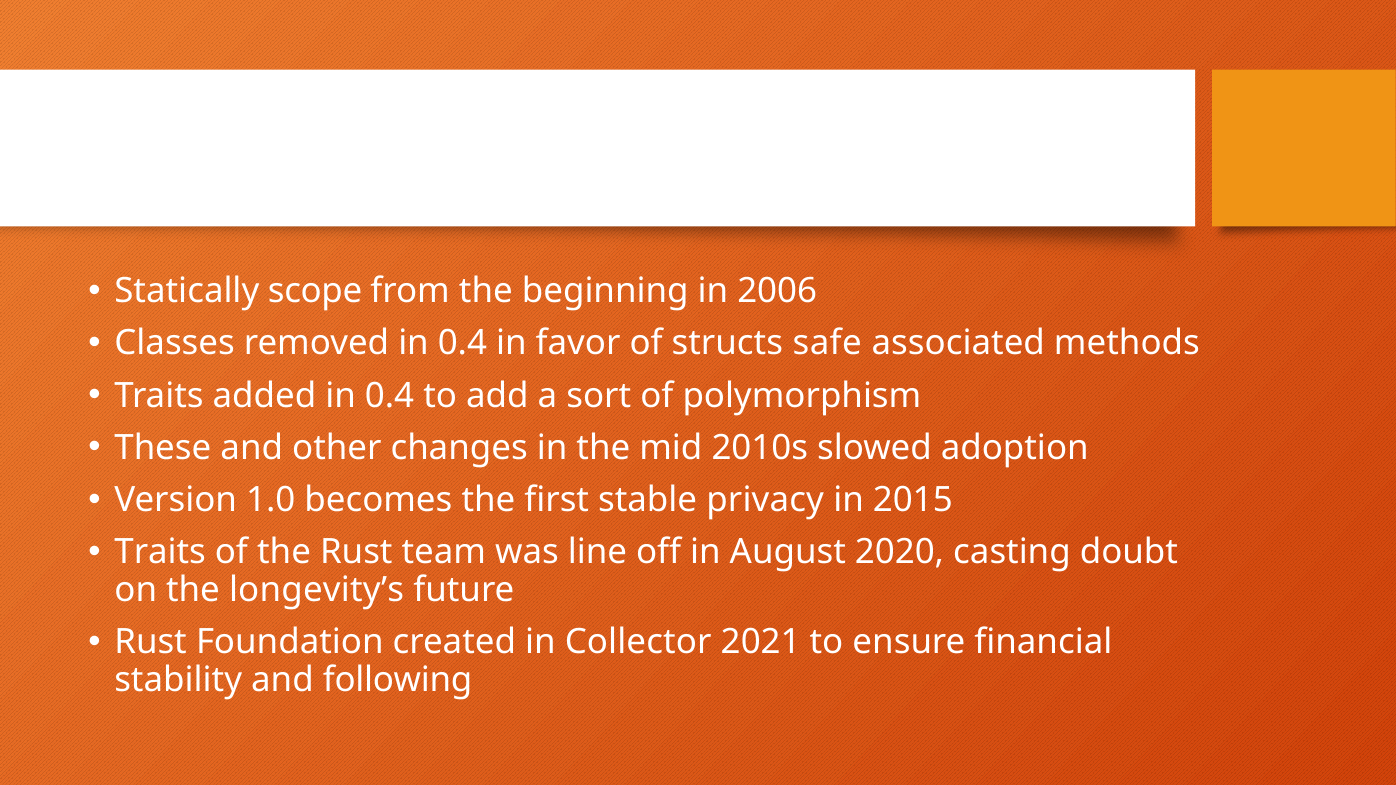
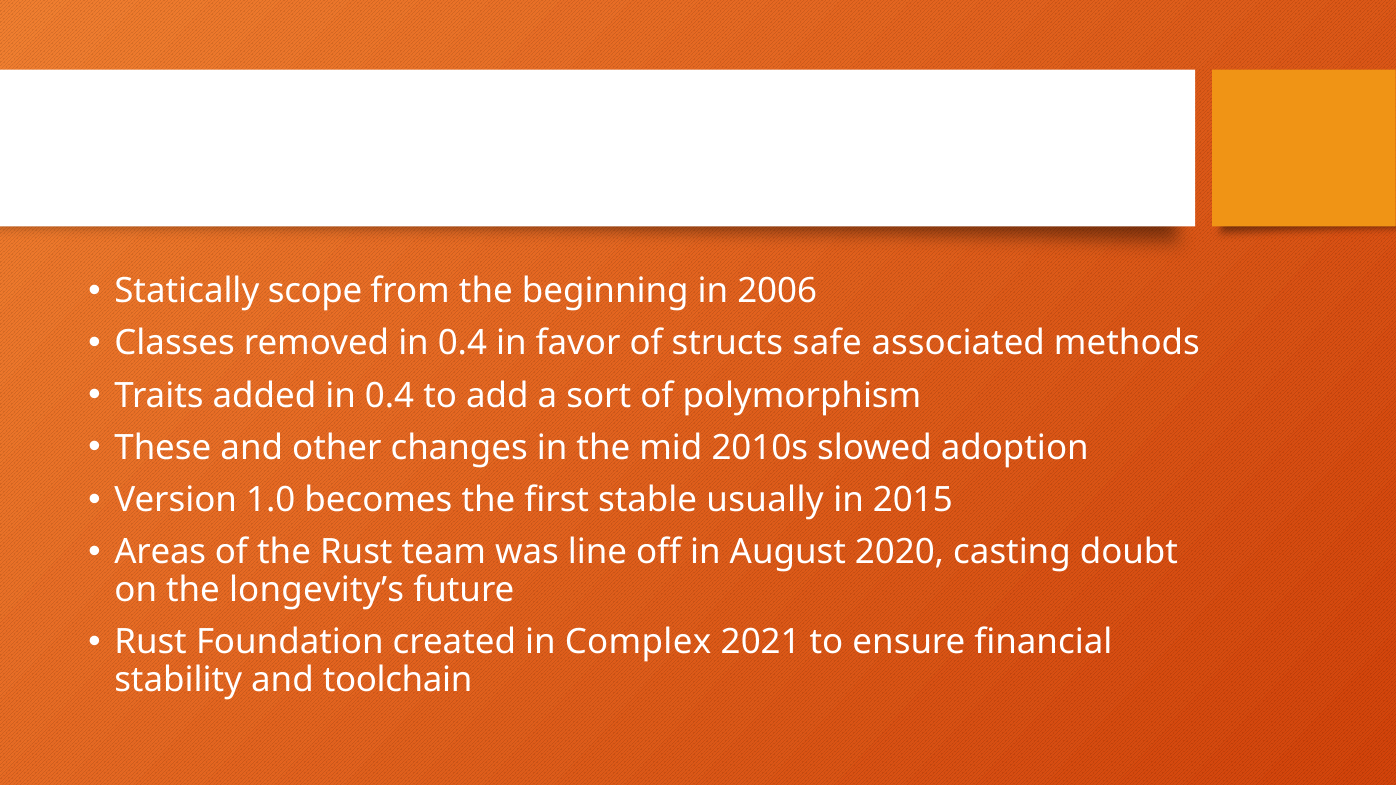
privacy: privacy -> usually
Traits at (160, 552): Traits -> Areas
Collector: Collector -> Complex
following: following -> toolchain
